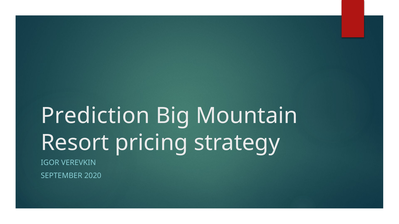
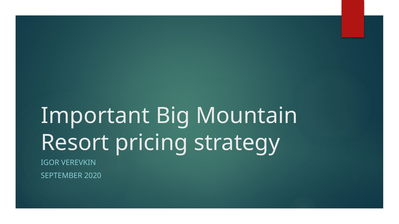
Prediction: Prediction -> Important
